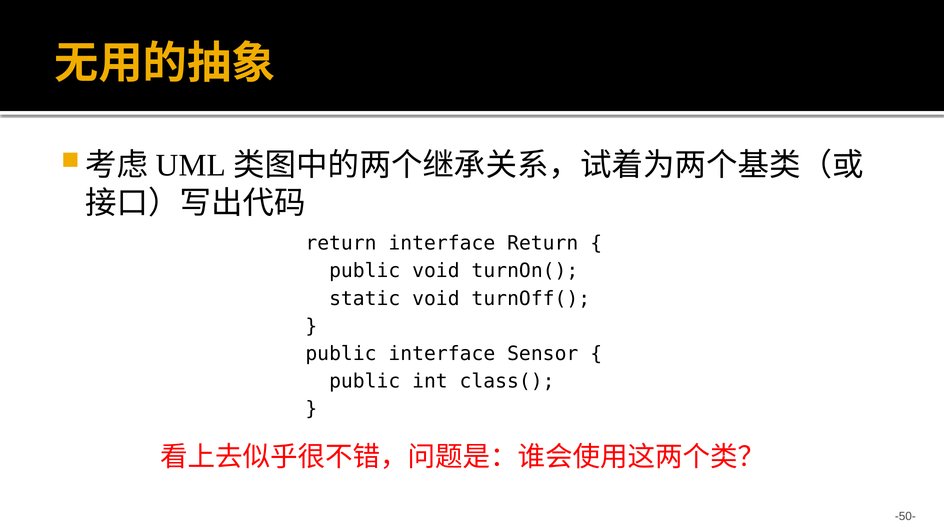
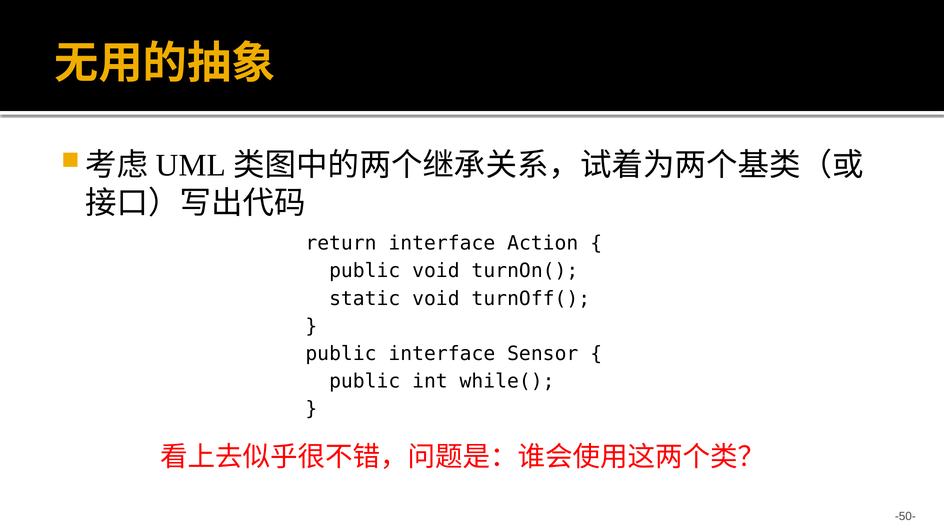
interface Return: Return -> Action
class(: class( -> while(
